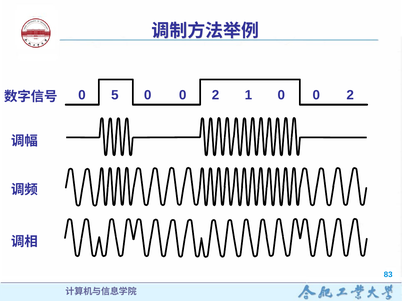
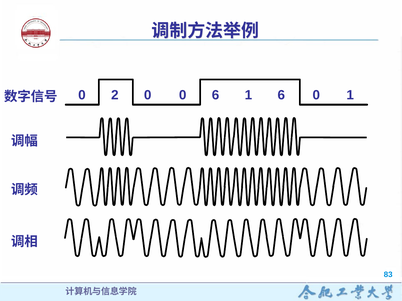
5: 5 -> 2
2 at (216, 95): 2 -> 6
1 0: 0 -> 6
2 at (350, 95): 2 -> 1
